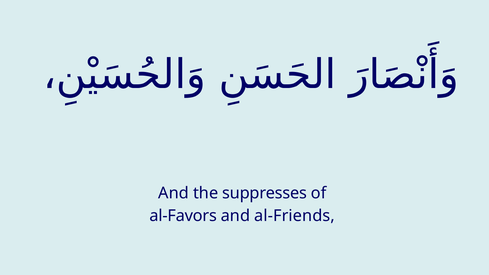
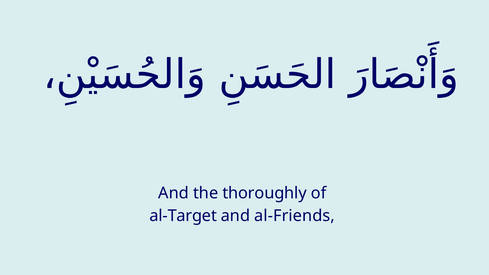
suppresses: suppresses -> thoroughly
al-Favors: al-Favors -> al-Target
